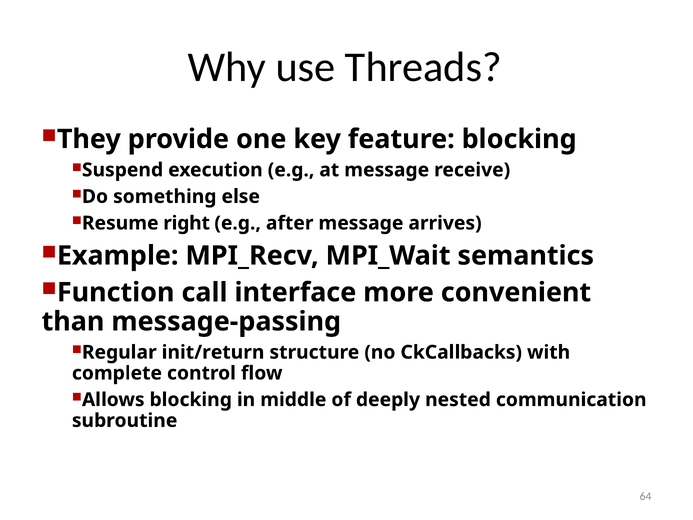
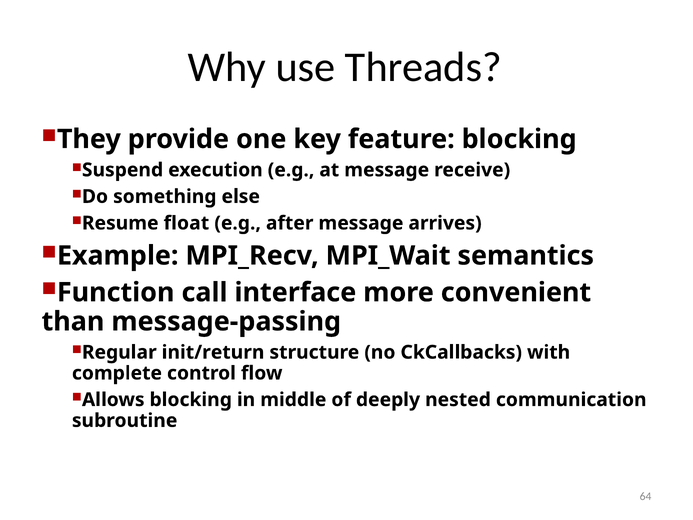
right: right -> float
